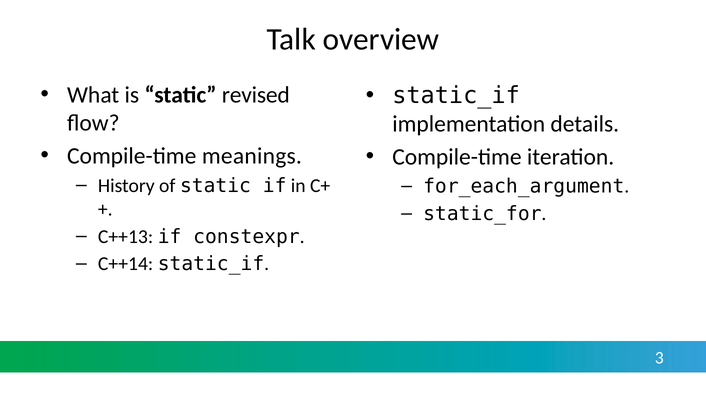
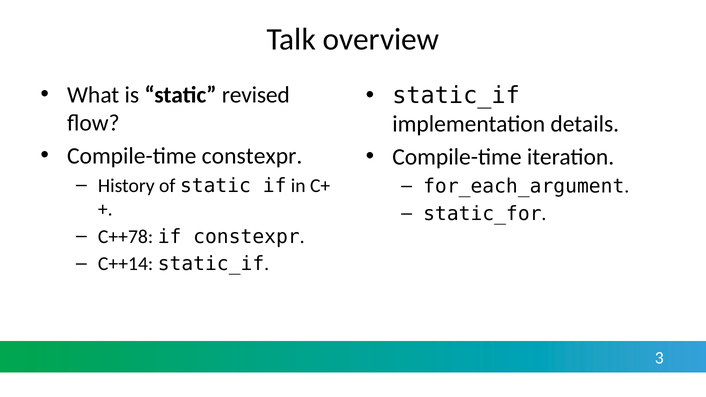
Compile-time meanings: meanings -> constexpr
C++13: C++13 -> C++78
